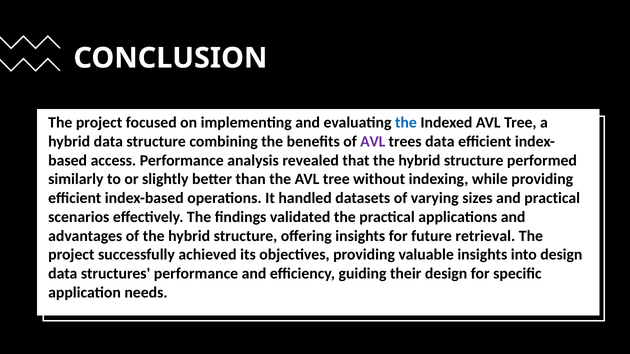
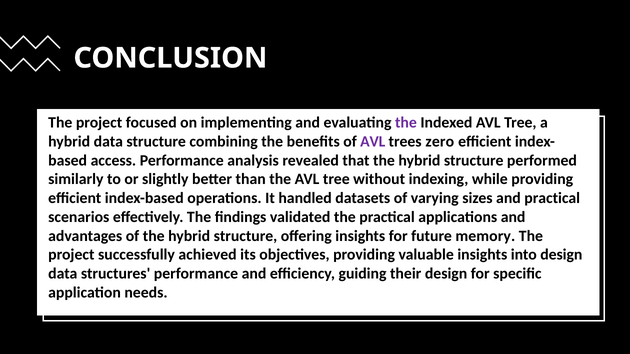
the at (406, 123) colour: blue -> purple
trees data: data -> zero
retrieval: retrieval -> memory
